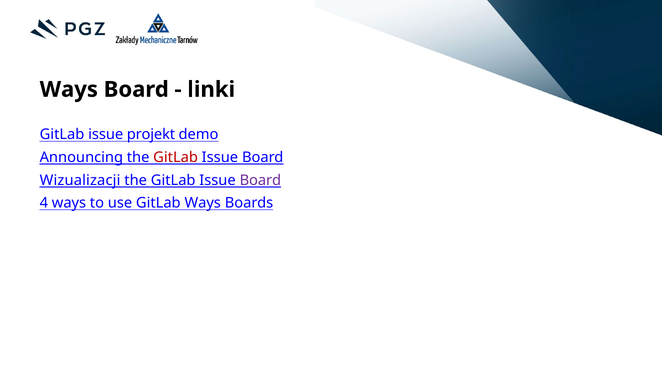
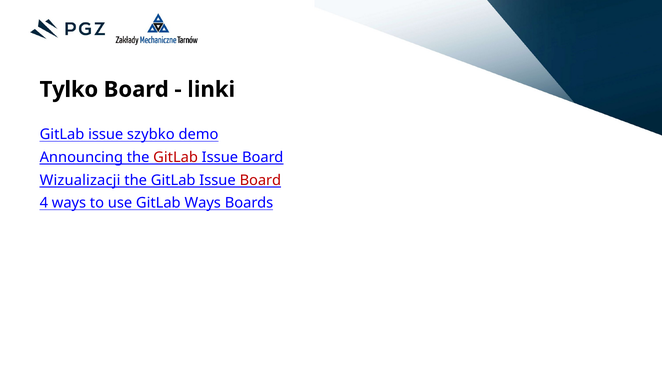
Ways at (69, 90): Ways -> Tylko
projekt: projekt -> szybko
Board at (260, 180) colour: purple -> red
